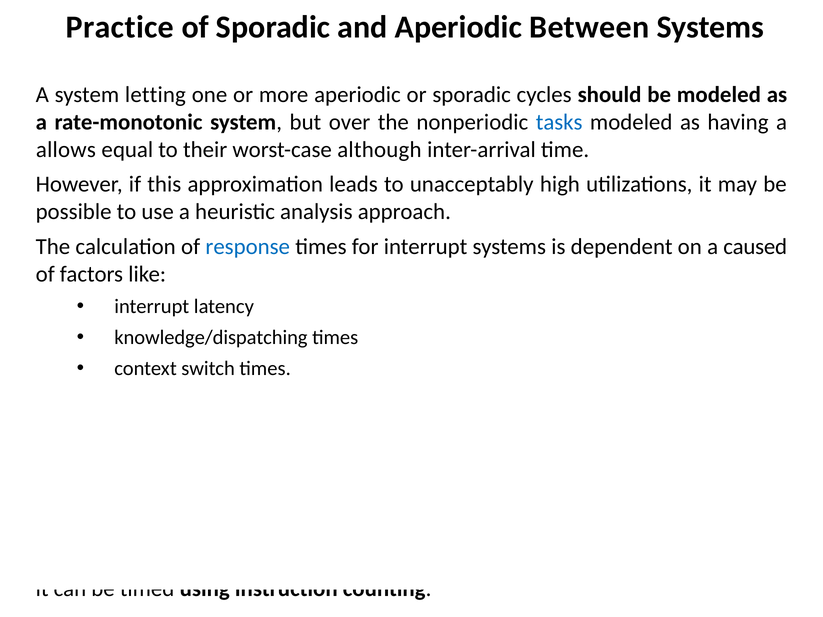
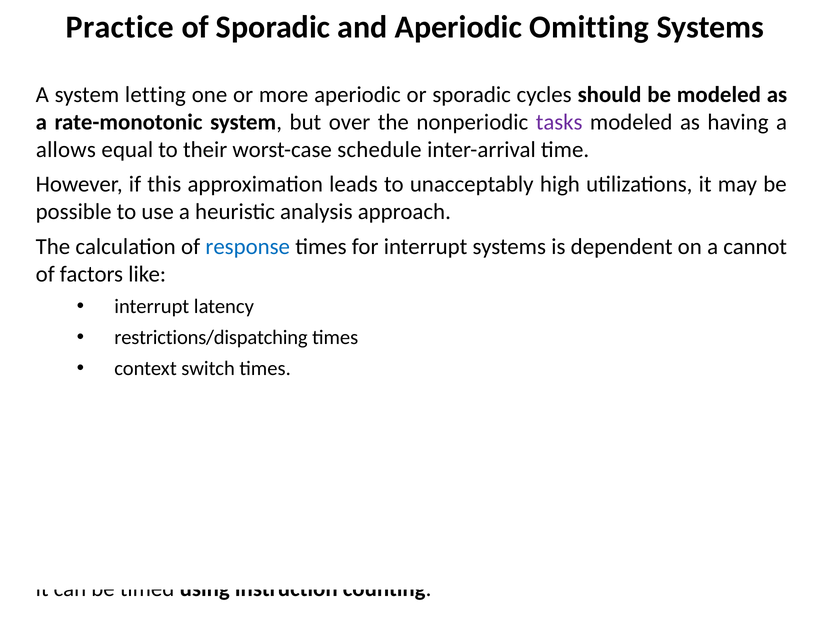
Between: Between -> Omitting
tasks colour: blue -> purple
worst-case although: although -> schedule
caused: caused -> cannot
knowledge/dispatching: knowledge/dispatching -> restrictions/dispatching
